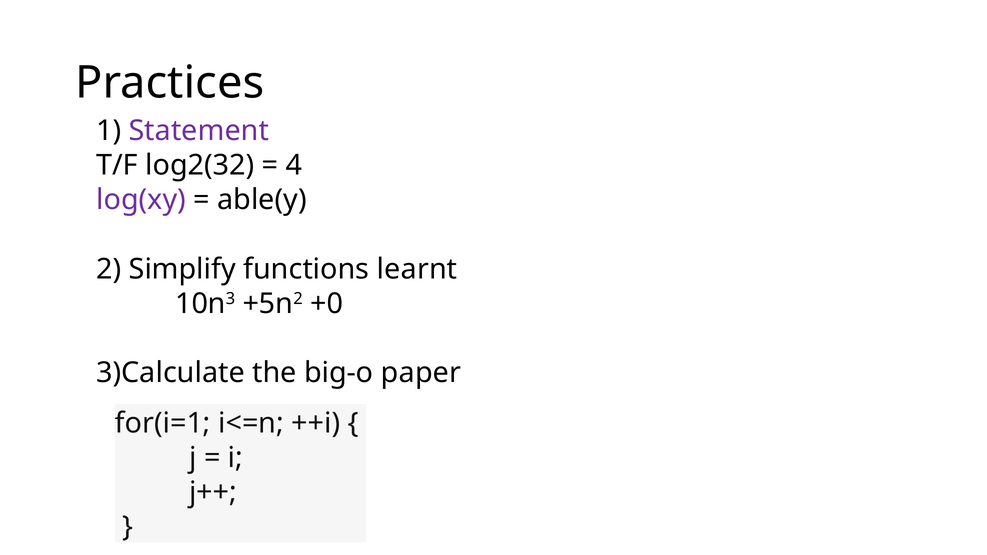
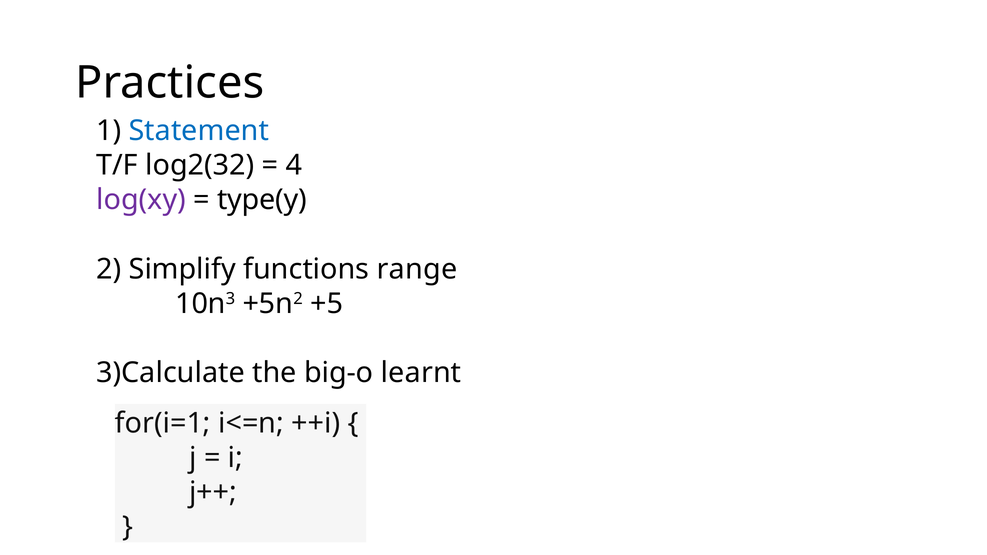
Statement colour: purple -> blue
able(y: able(y -> type(y
learnt: learnt -> range
+0: +0 -> +5
paper: paper -> learnt
